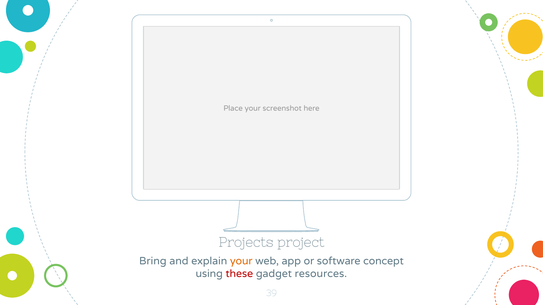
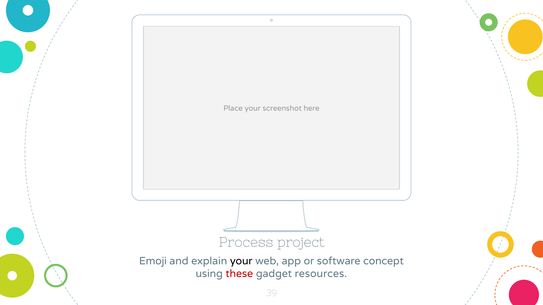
Projects: Projects -> Process
Bring: Bring -> Emoji
your at (241, 262) colour: orange -> black
